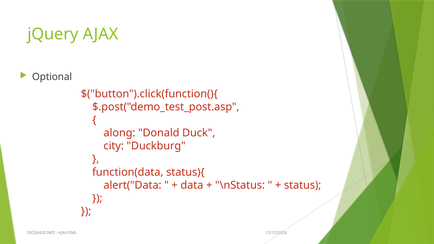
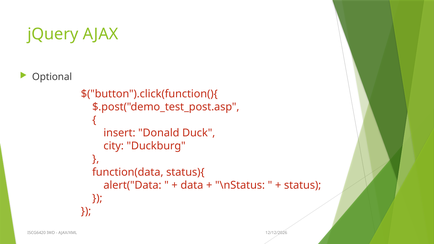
along: along -> insert
